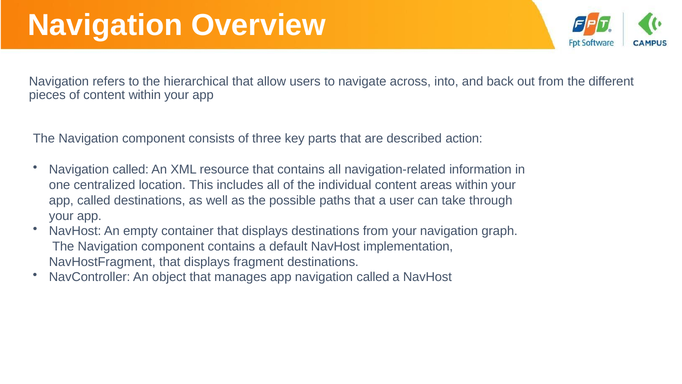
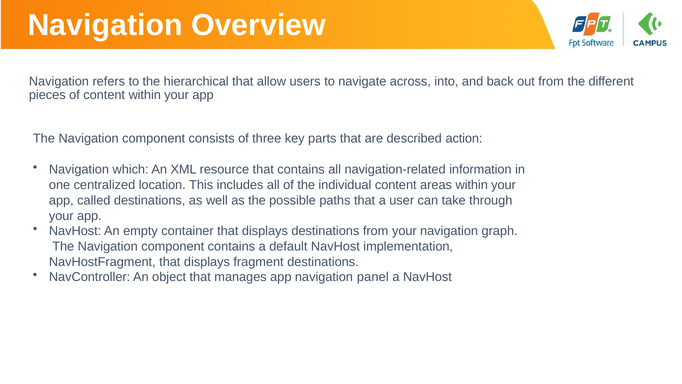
called at (131, 170): called -> which
app navigation called: called -> panel
